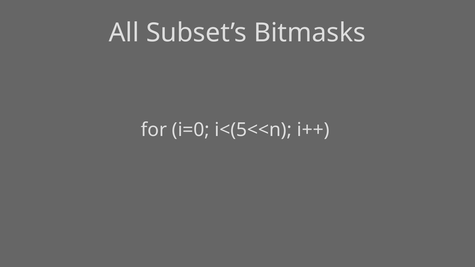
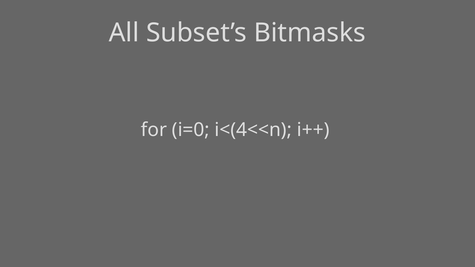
i<(5<<n: i<(5<<n -> i<(4<<n
